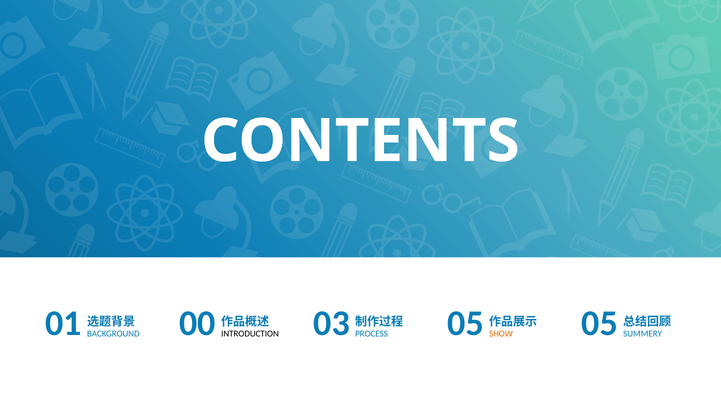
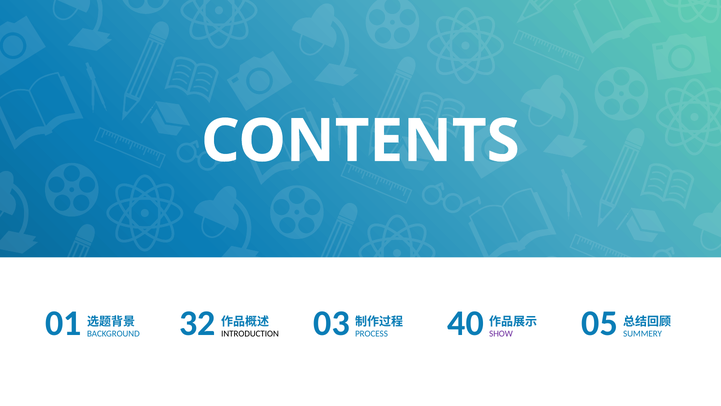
00: 00 -> 32
PROCESS 05: 05 -> 40
SHOW colour: orange -> purple
